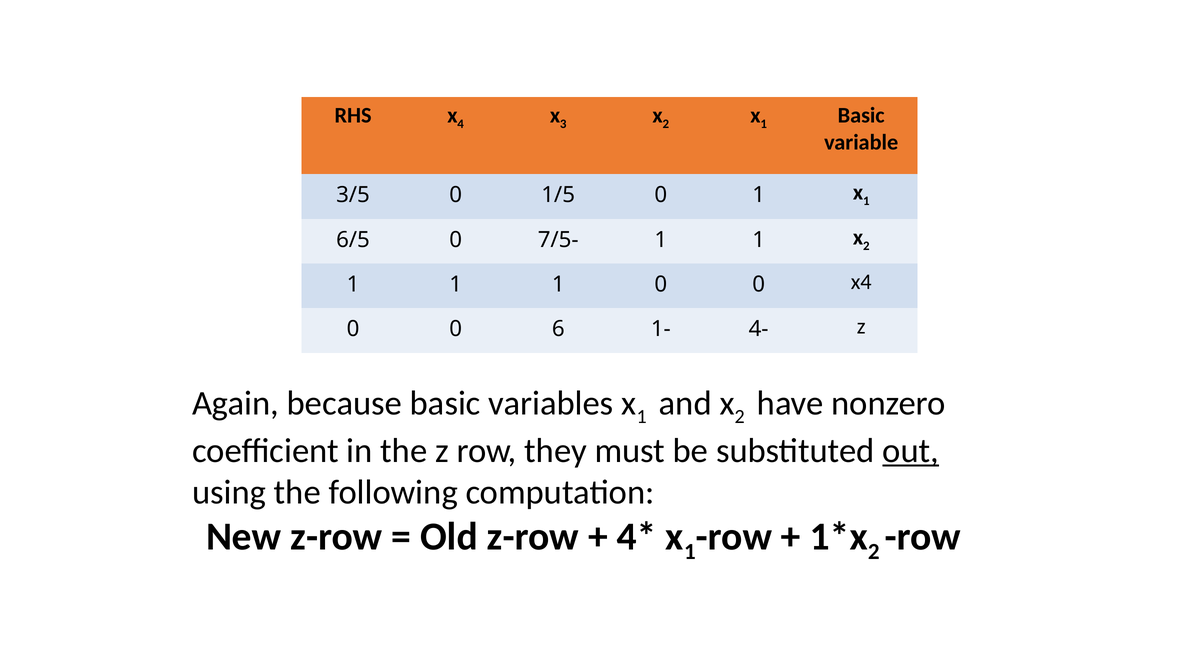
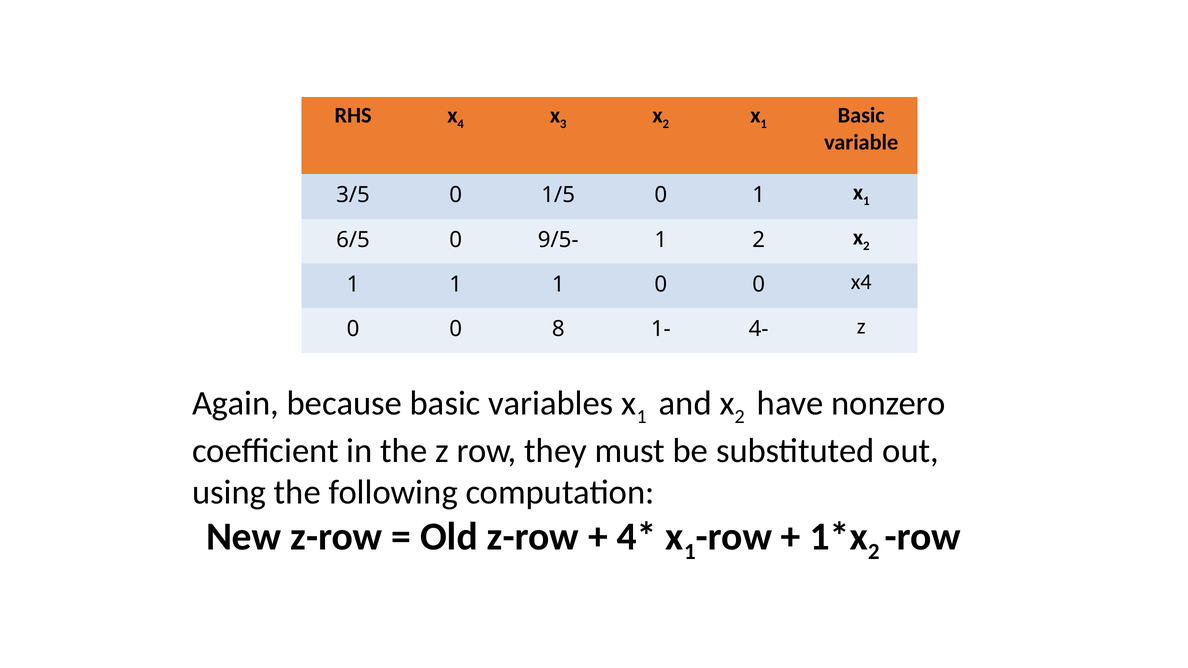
7/5: 7/5 -> 9/5
1 at (759, 240): 1 -> 2
6: 6 -> 8
out underline: present -> none
